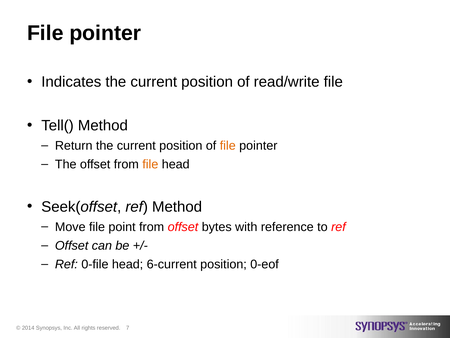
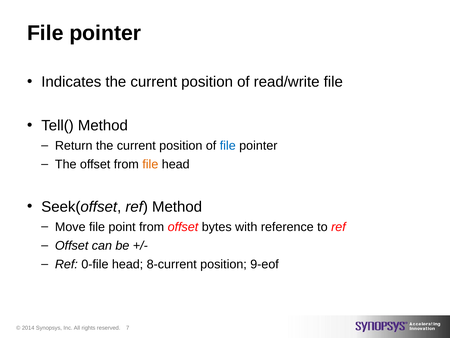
file at (228, 146) colour: orange -> blue
6-current: 6-current -> 8-current
0-eof: 0-eof -> 9-eof
